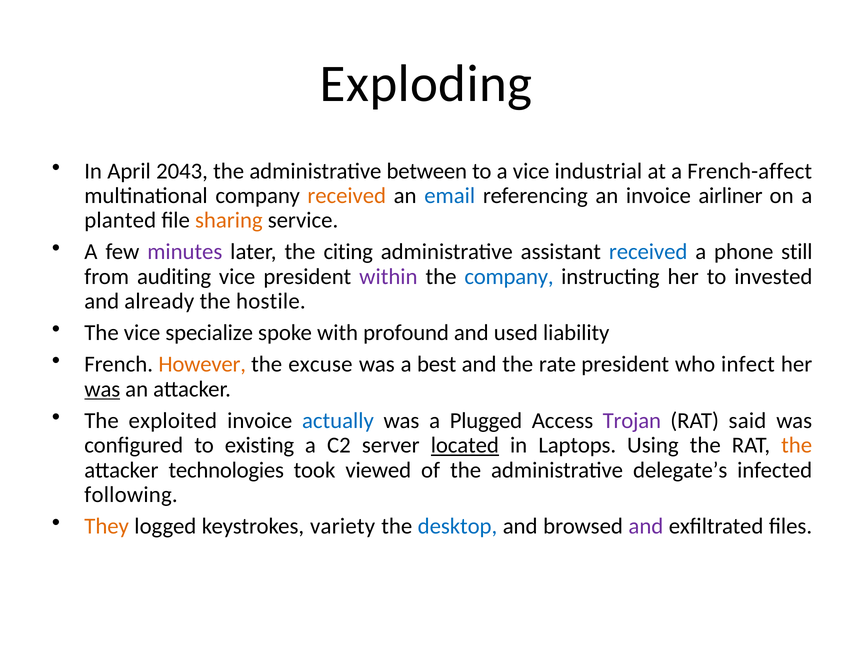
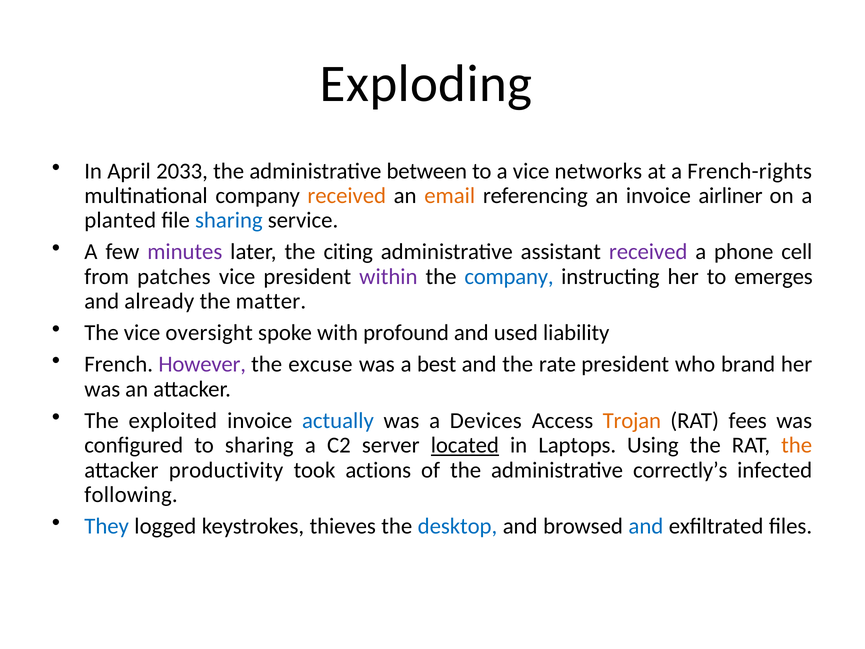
2043: 2043 -> 2033
industrial: industrial -> networks
French-affect: French-affect -> French-rights
email colour: blue -> orange
sharing at (229, 220) colour: orange -> blue
received at (648, 252) colour: blue -> purple
still: still -> cell
auditing: auditing -> patches
invested: invested -> emerges
hostile: hostile -> matter
specialize: specialize -> oversight
However colour: orange -> purple
infect: infect -> brand
was at (102, 389) underline: present -> none
Plugged: Plugged -> Devices
Trojan colour: purple -> orange
said: said -> fees
to existing: existing -> sharing
technologies: technologies -> productivity
viewed: viewed -> actions
delegate’s: delegate’s -> correctly’s
They colour: orange -> blue
variety: variety -> thieves
and at (646, 526) colour: purple -> blue
